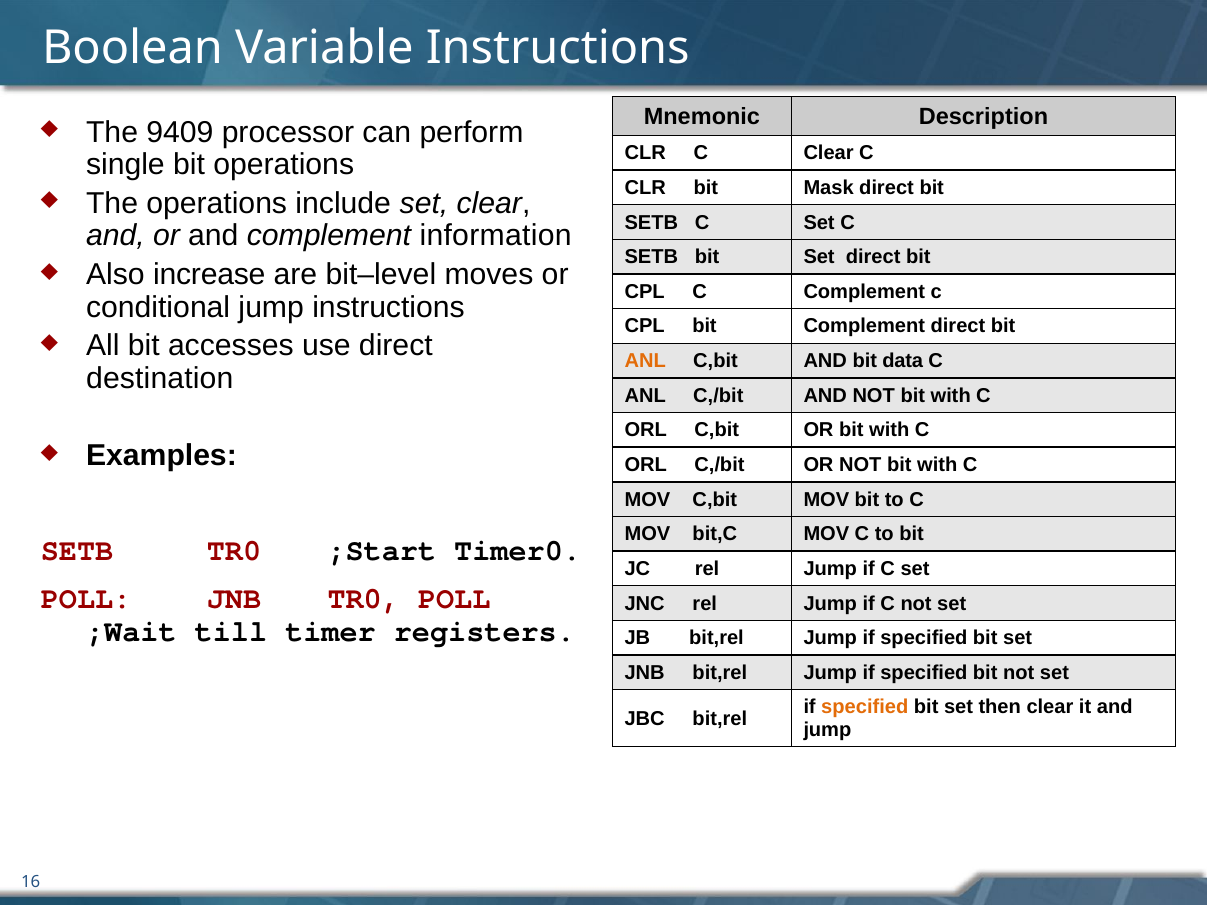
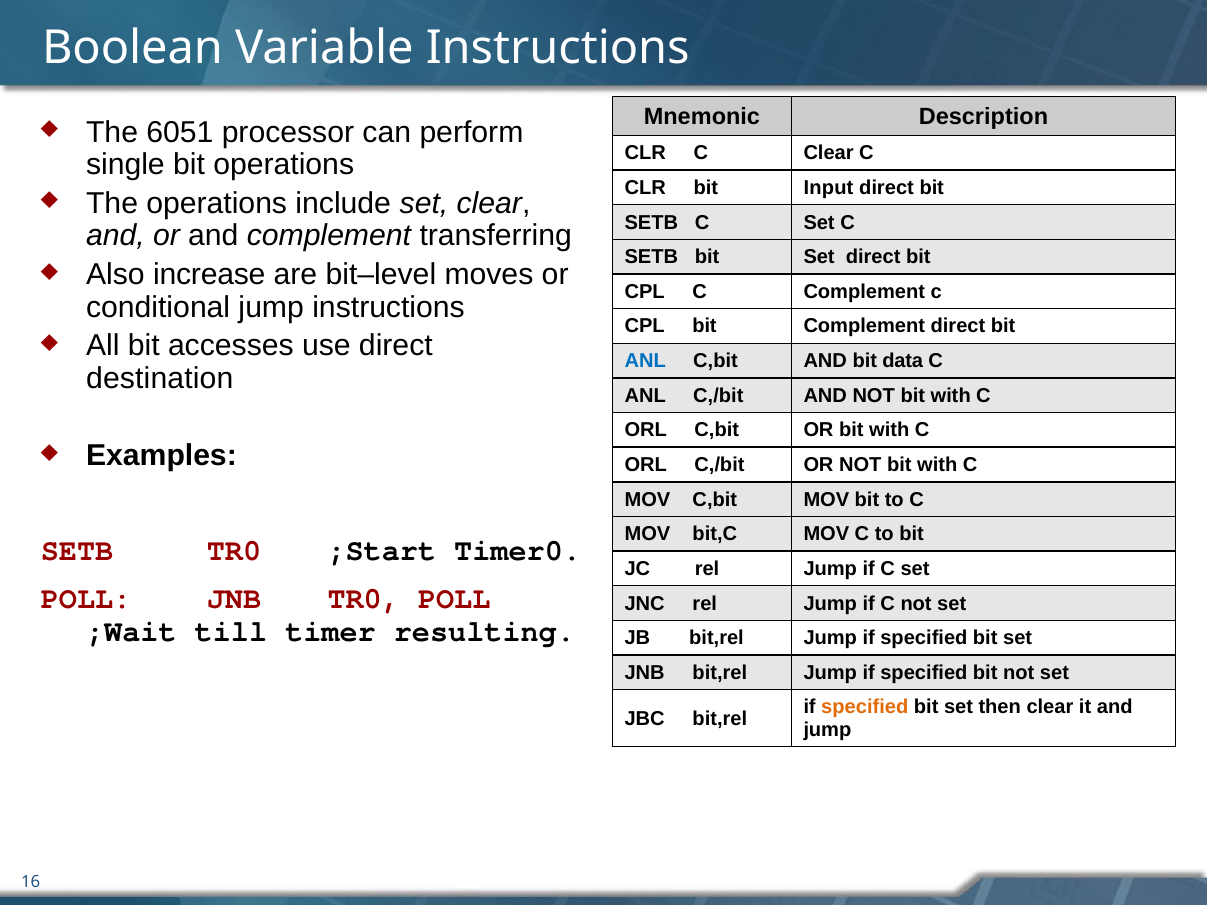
9409: 9409 -> 6051
Mask: Mask -> Input
information: information -> transferring
ANL at (645, 361) colour: orange -> blue
registers: registers -> resulting
